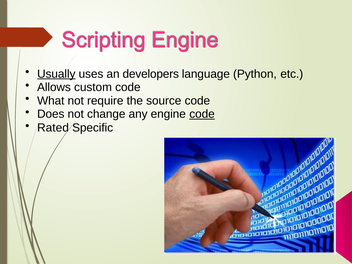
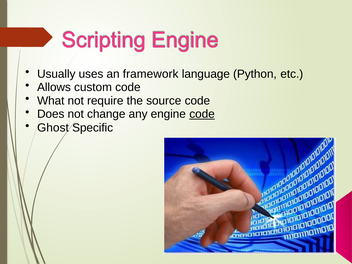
Usually underline: present -> none
developers: developers -> framework
Rated: Rated -> Ghost
